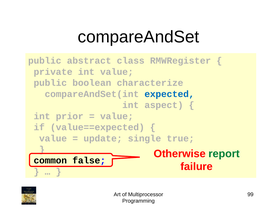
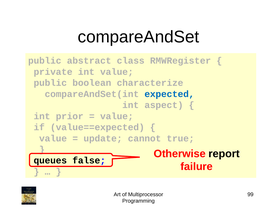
single: single -> cannot
report colour: green -> black
common: common -> queues
